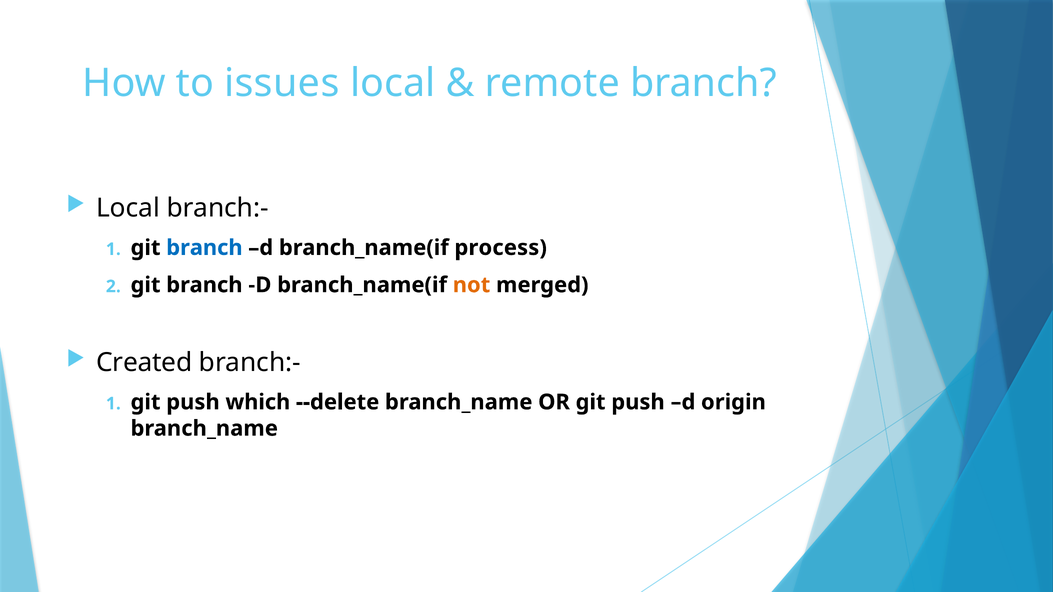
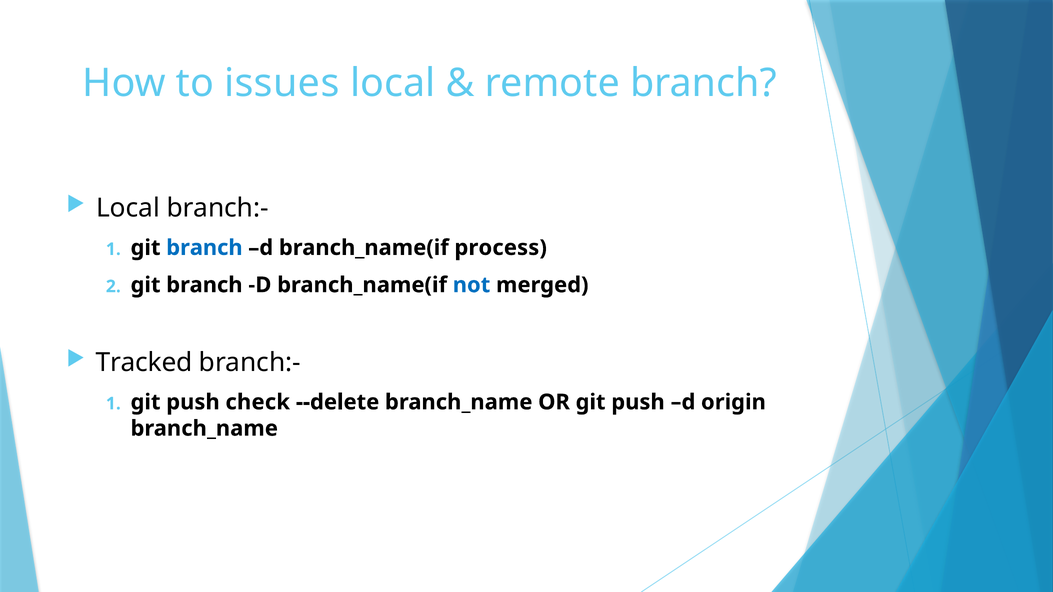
not colour: orange -> blue
Created: Created -> Tracked
which: which -> check
